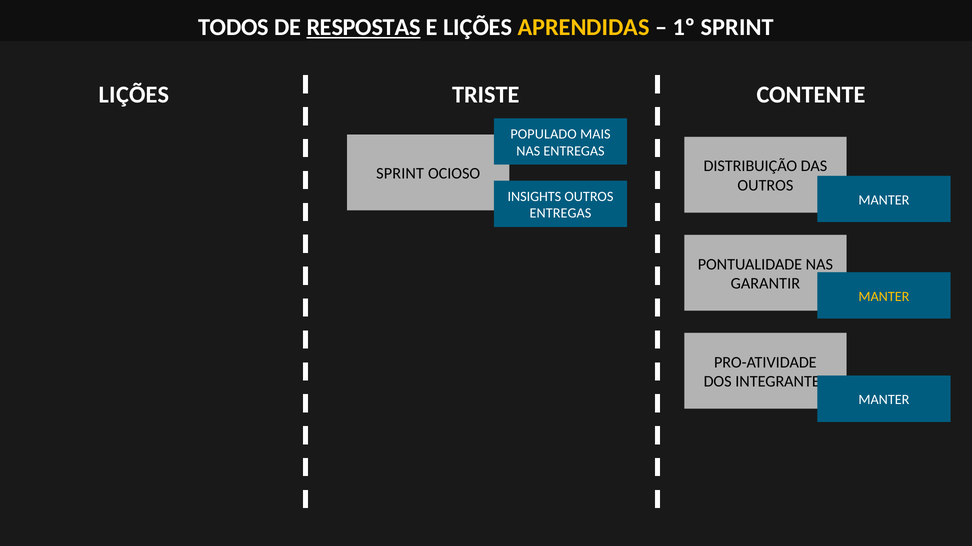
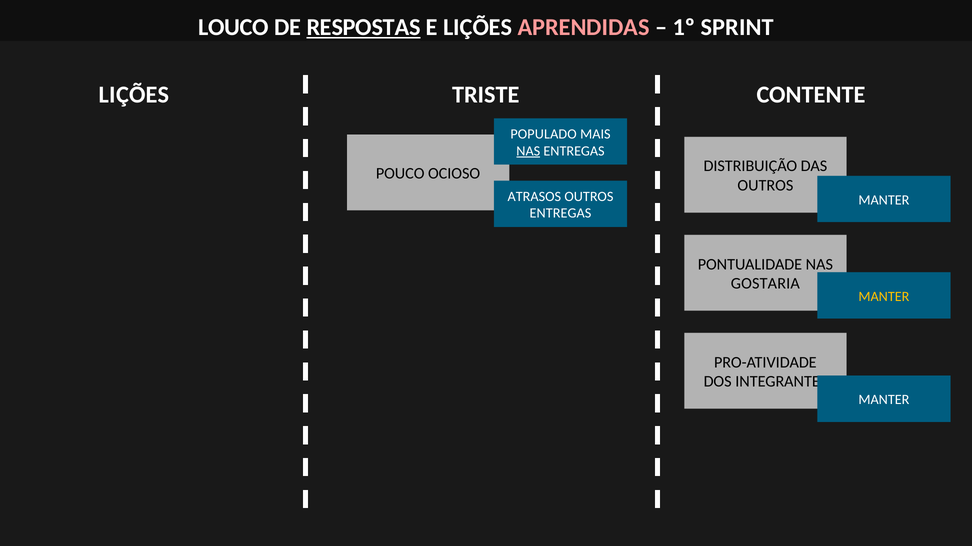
TODOS: TODOS -> LOUCO
APRENDIDAS colour: yellow -> pink
NAS at (528, 151) underline: none -> present
SPRINT at (400, 174): SPRINT -> POUCO
INSIGHTS: INSIGHTS -> ATRASOS
GARANTIR: GARANTIR -> GOSTARIA
